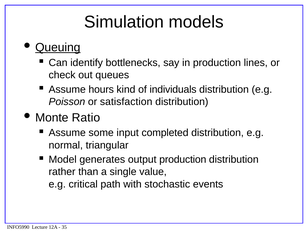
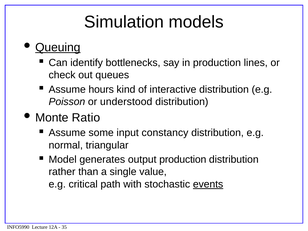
individuals: individuals -> interactive
satisfaction: satisfaction -> understood
completed: completed -> constancy
events underline: none -> present
